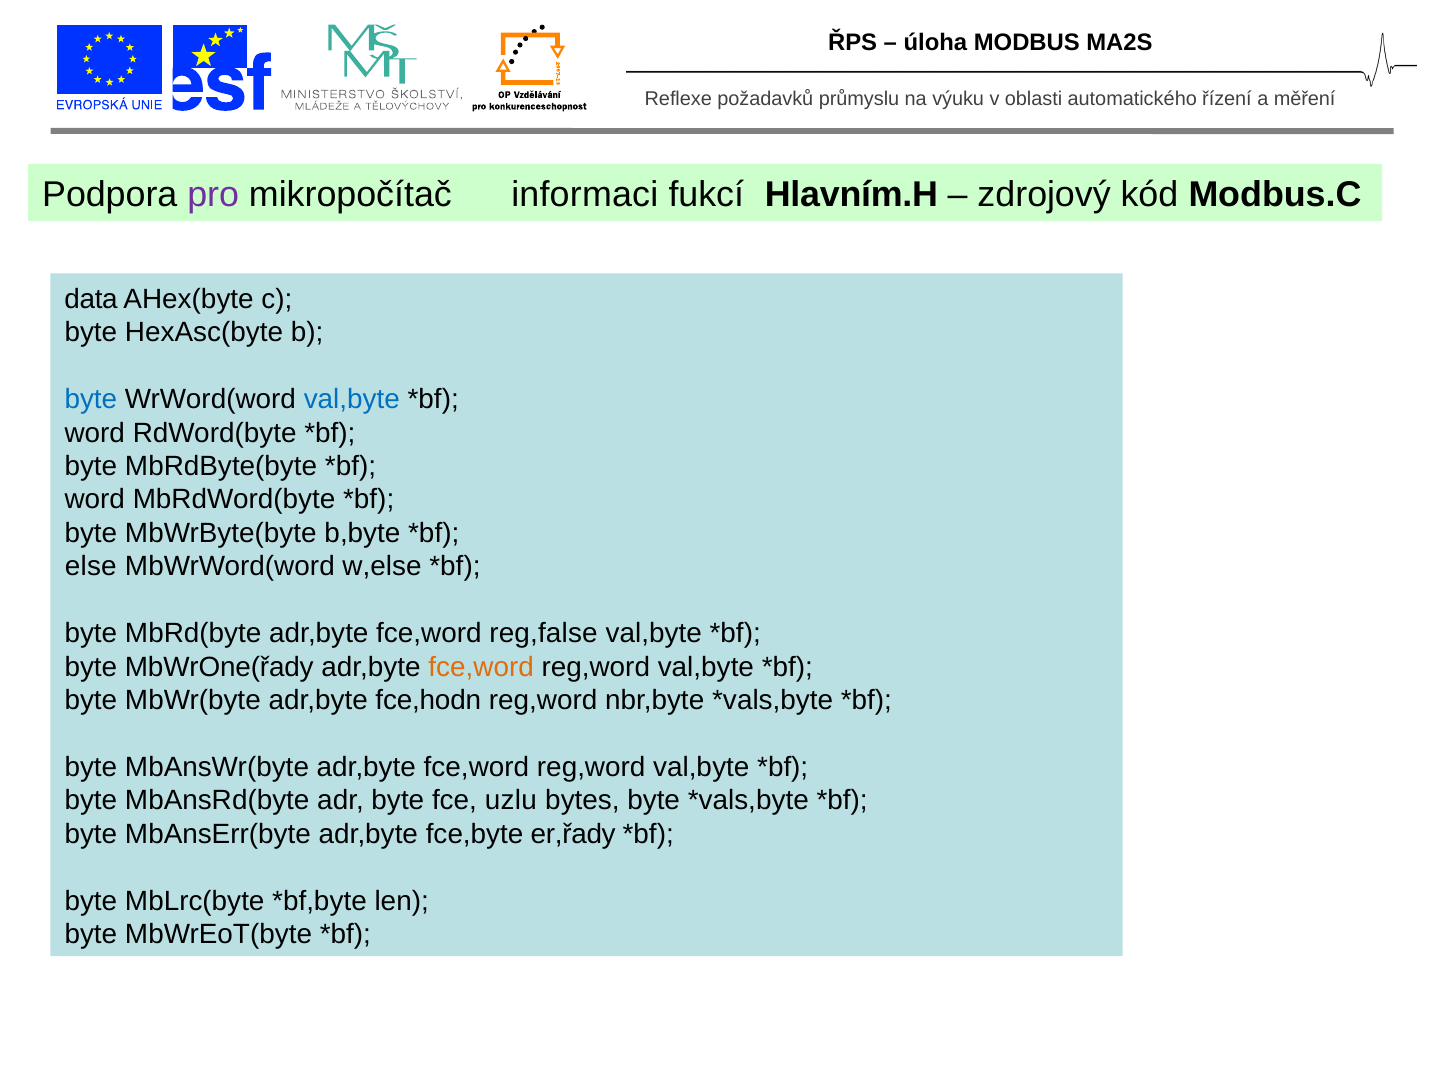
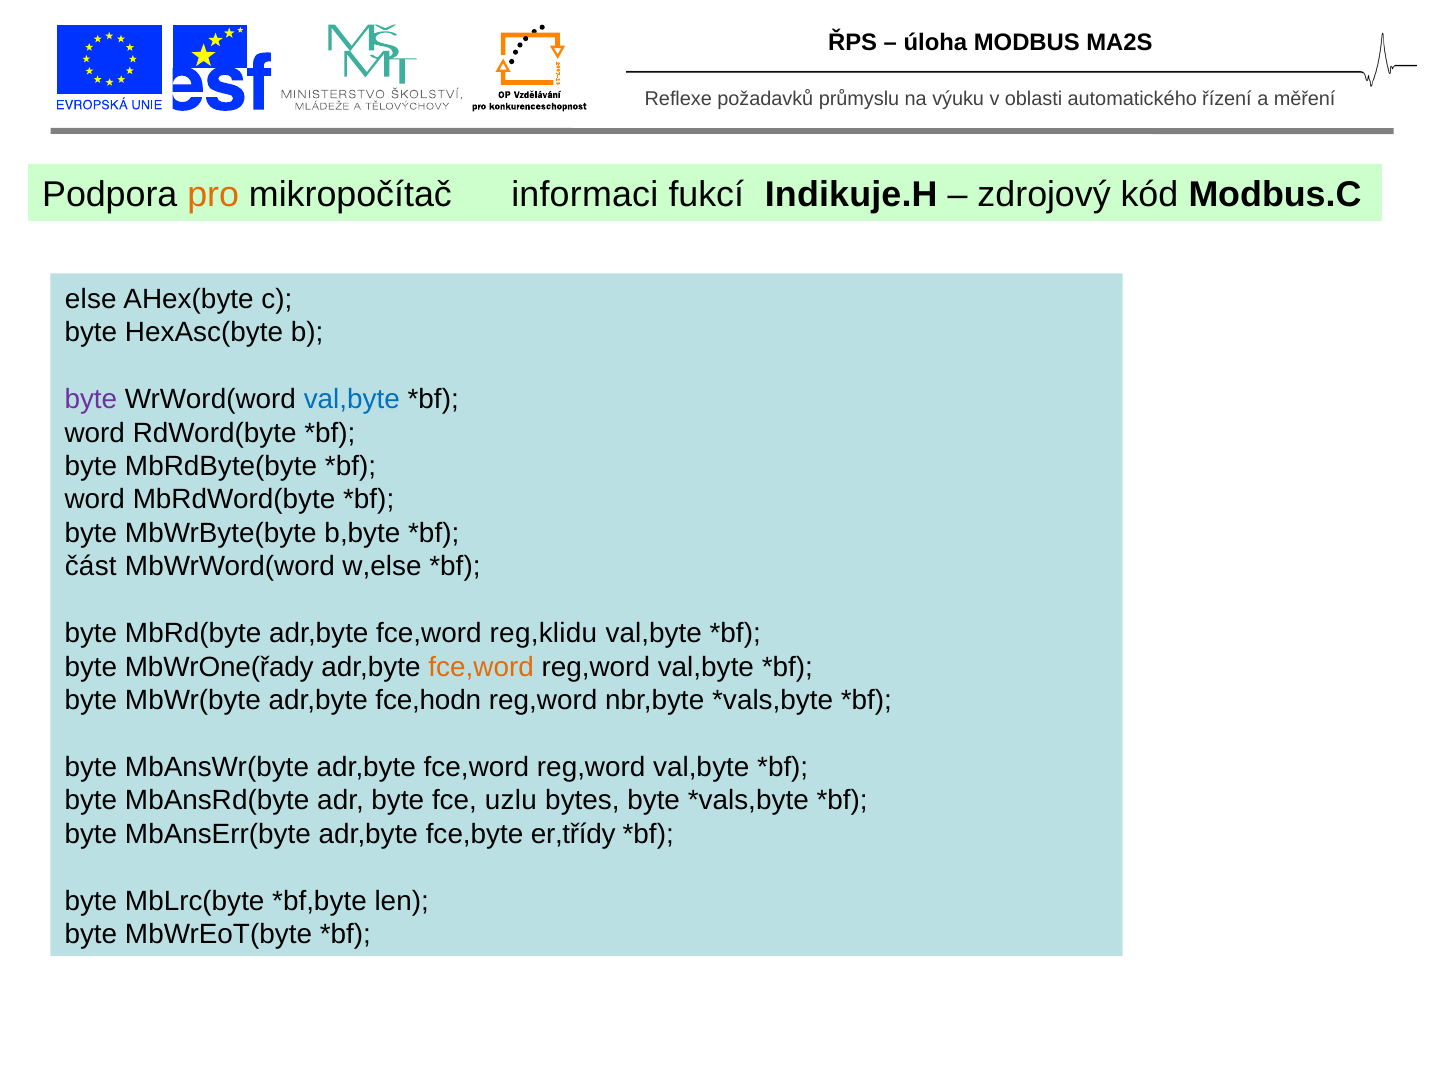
pro colour: purple -> orange
Hlavním.H: Hlavním.H -> Indikuje.H
data: data -> else
byte at (91, 400) colour: blue -> purple
else: else -> část
reg,false: reg,false -> reg,klidu
er,řady: er,řady -> er,třídy
